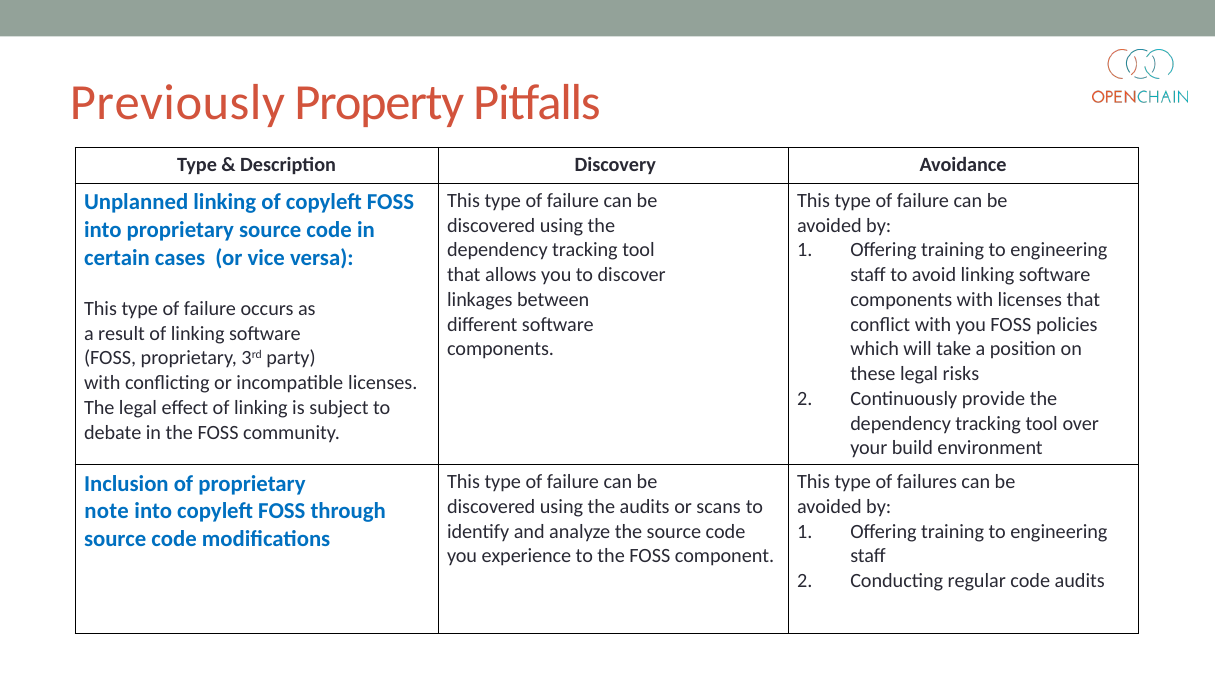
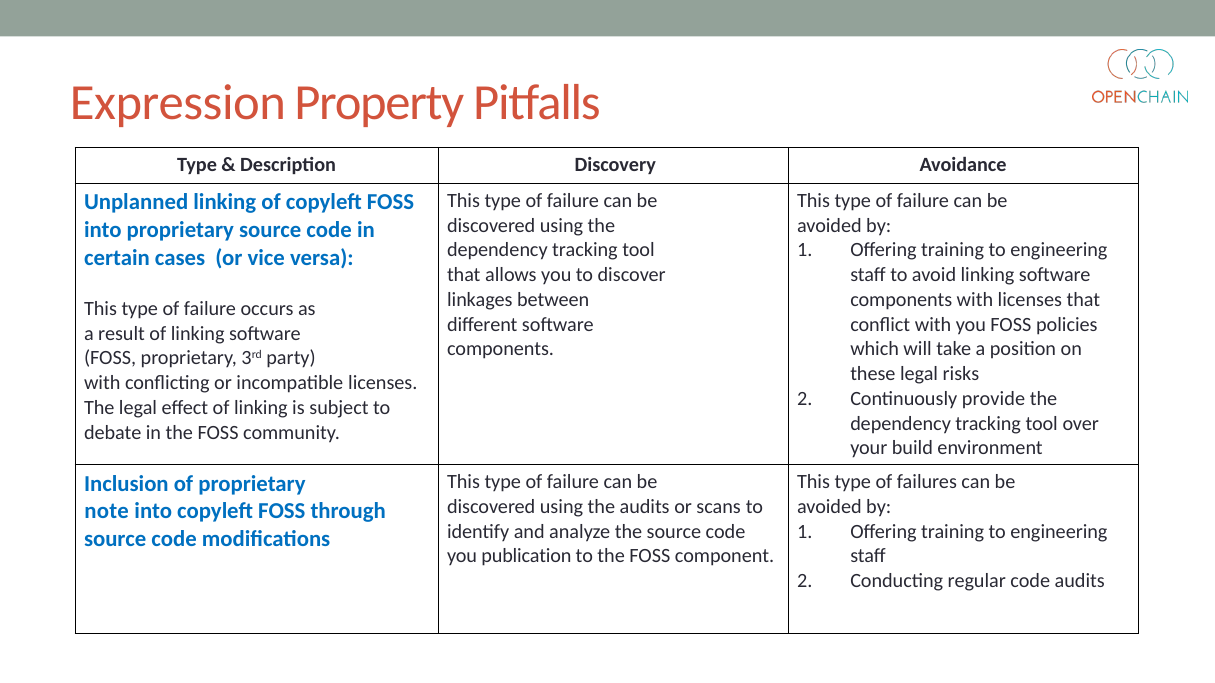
Previously: Previously -> Expression
experience: experience -> publication
